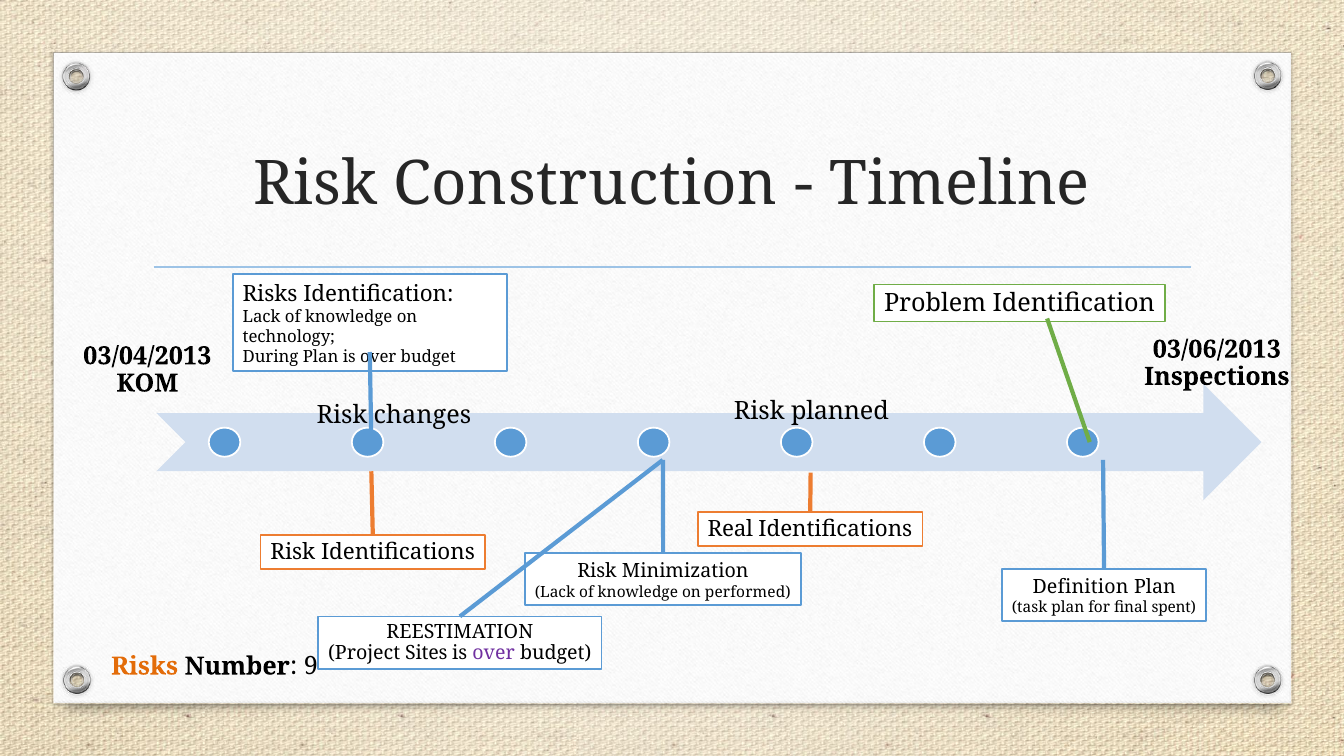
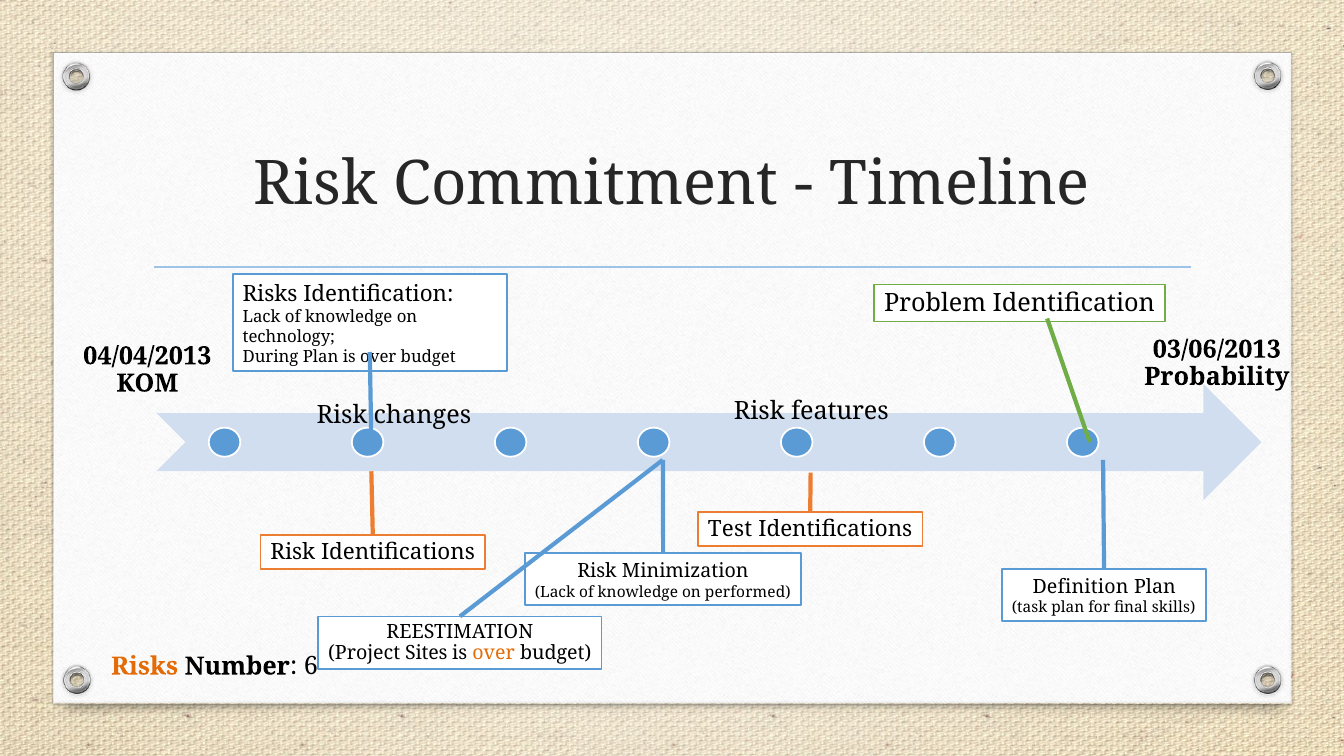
Construction: Construction -> Commitment
03/04/2013: 03/04/2013 -> 04/04/2013
Inspections: Inspections -> Probability
planned: planned -> features
Real: Real -> Test
spent: spent -> skills
over at (494, 653) colour: purple -> orange
9: 9 -> 6
